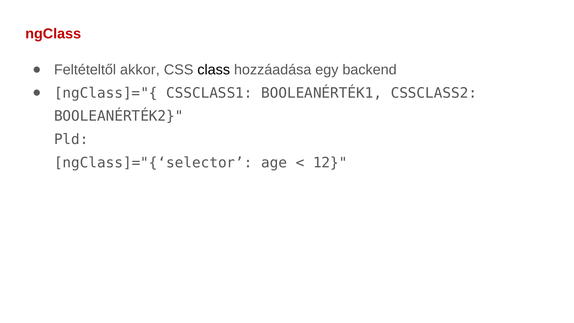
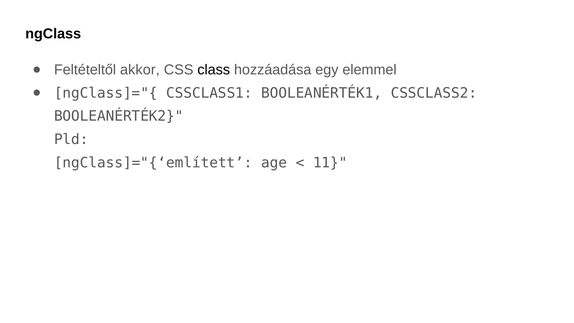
ngClass colour: red -> black
backend: backend -> elemmel
ngClass]="{‘selector: ngClass]="{‘selector -> ngClass]="{‘említett
12: 12 -> 11
